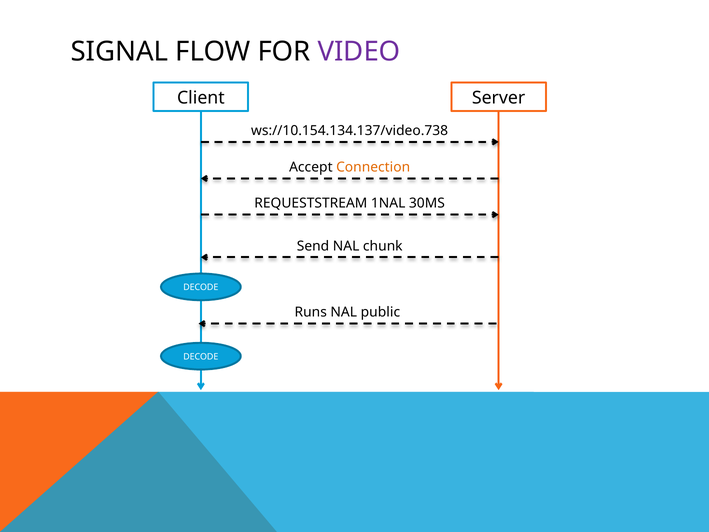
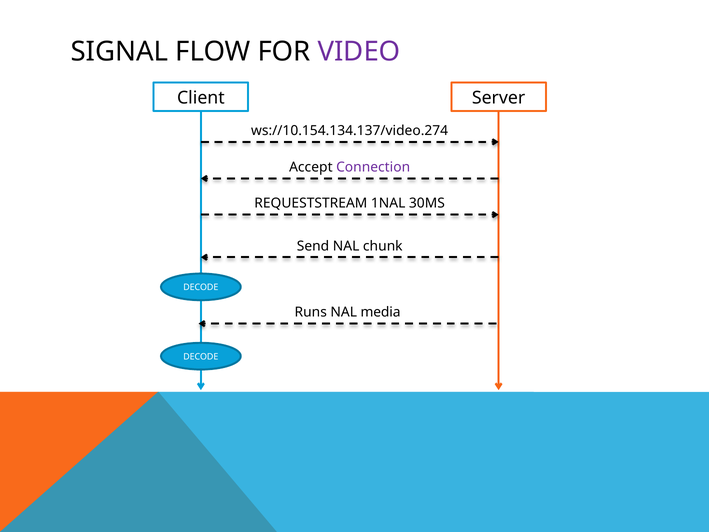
ws://10.154.134.137/video.738: ws://10.154.134.137/video.738 -> ws://10.154.134.137/video.274
Connection colour: orange -> purple
public: public -> media
